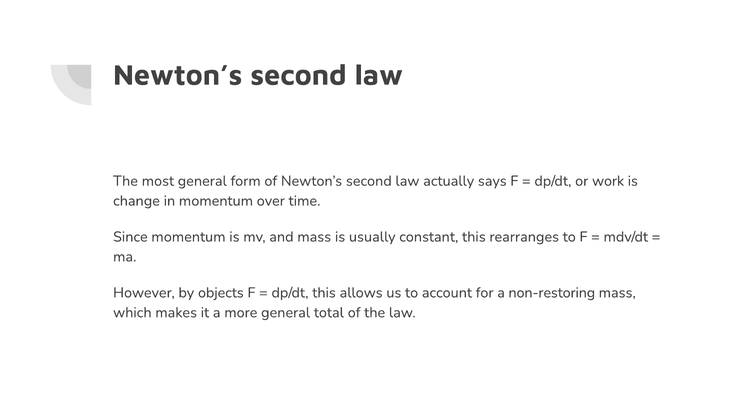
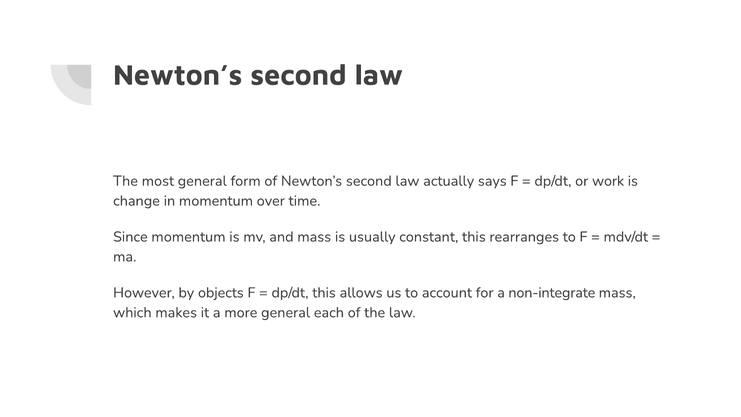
non-restoring: non-restoring -> non-integrate
total: total -> each
